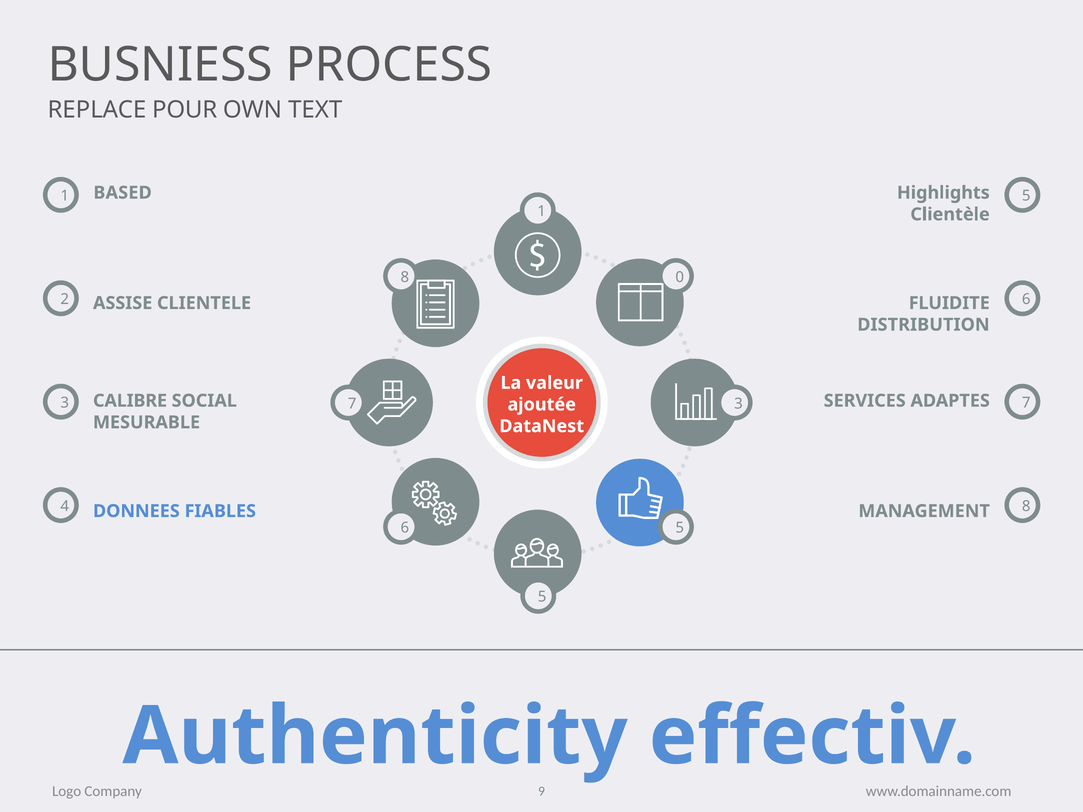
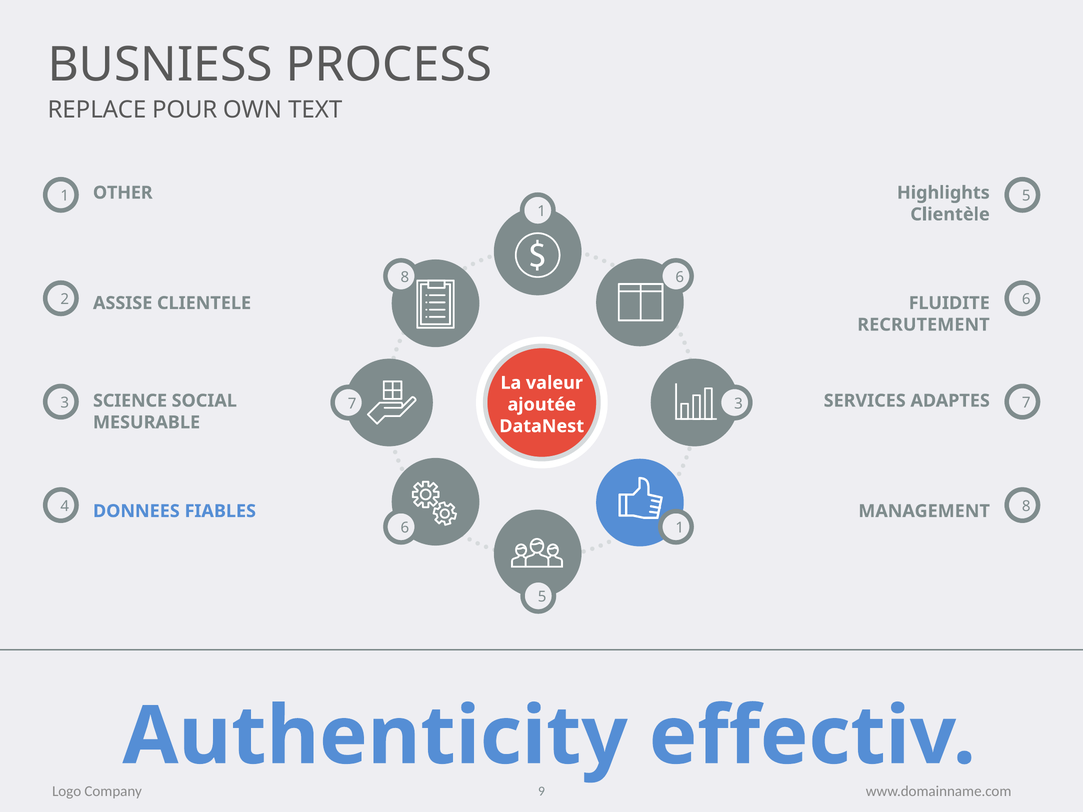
BASED: BASED -> OTHER
8 0: 0 -> 6
DISTRIBUTION: DISTRIBUTION -> RECRUTEMENT
CALIBRE: CALIBRE -> SCIENCE
5 at (680, 528): 5 -> 1
